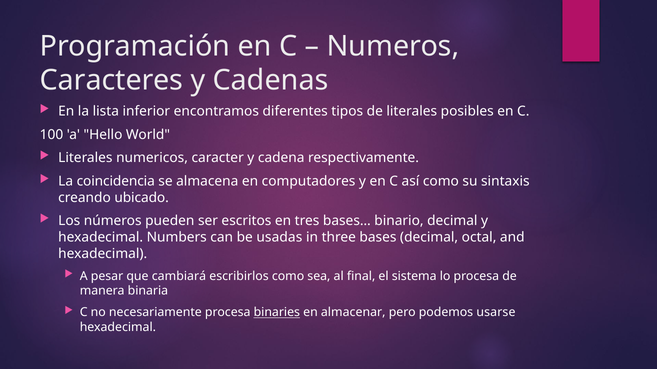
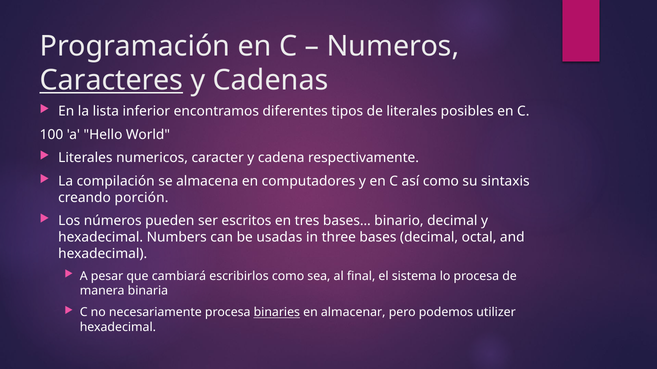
Caracteres underline: none -> present
coincidencia: coincidencia -> compilación
ubicado: ubicado -> porción
usarse: usarse -> utilizer
